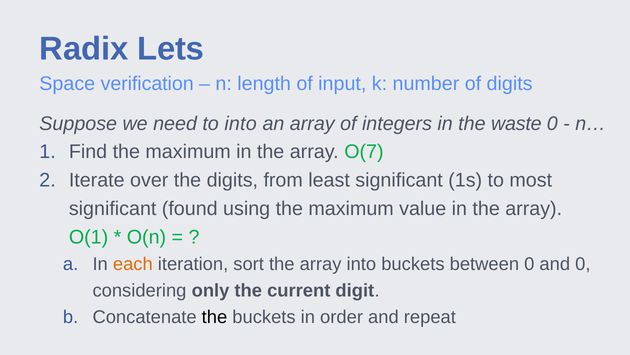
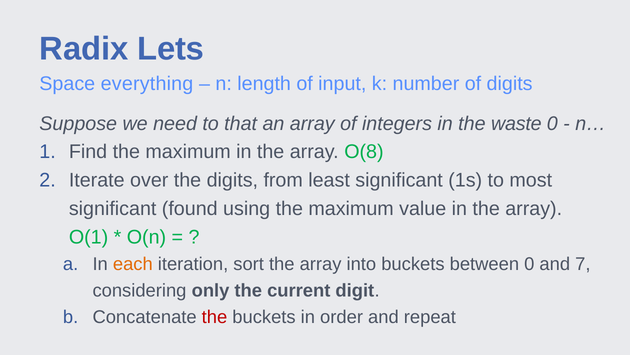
verification: verification -> everything
to into: into -> that
O(7: O(7 -> O(8
and 0: 0 -> 7
the at (214, 317) colour: black -> red
